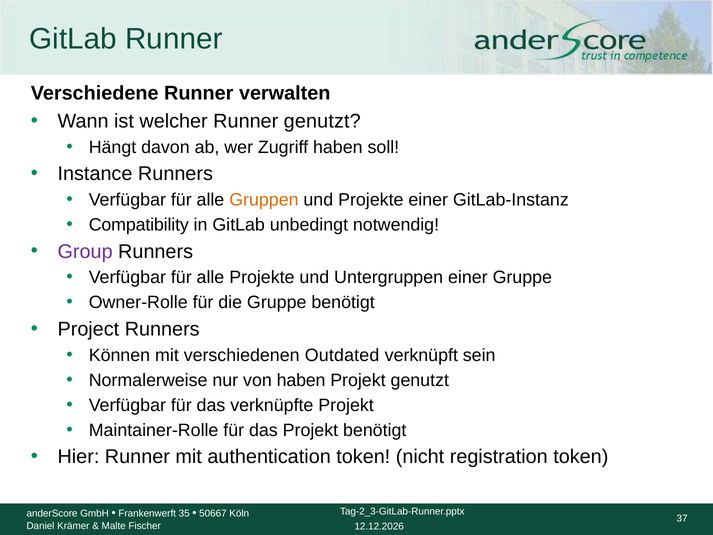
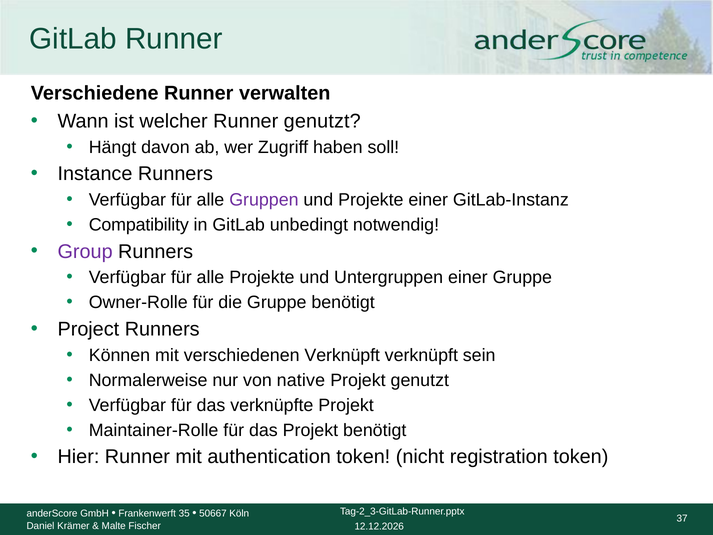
Gruppen colour: orange -> purple
verschiedenen Outdated: Outdated -> Verknüpft
von haben: haben -> native
